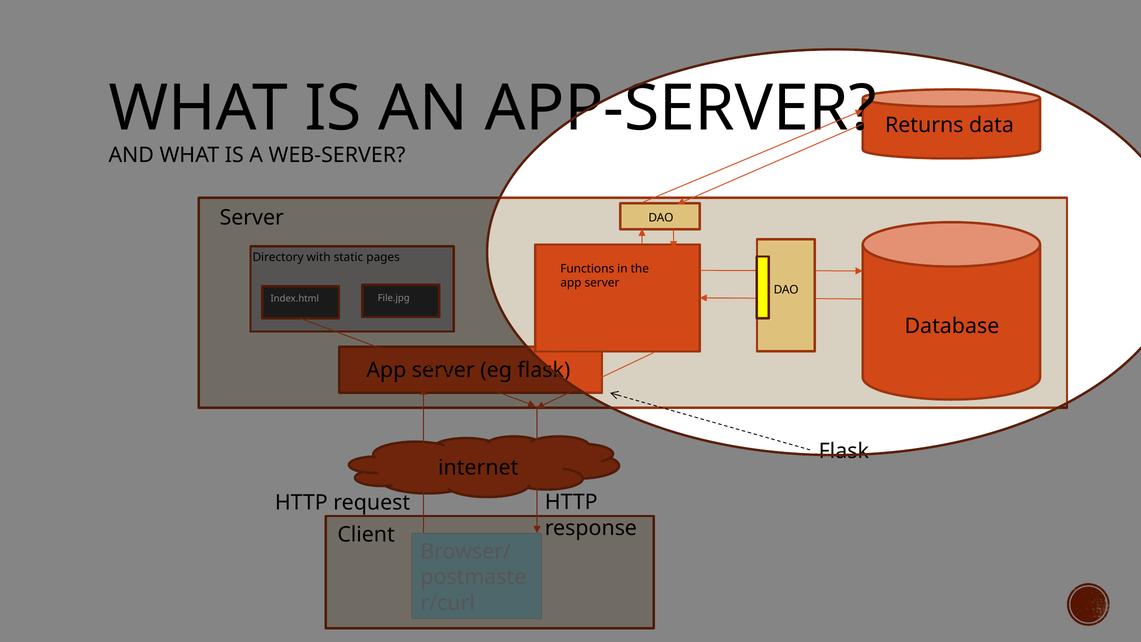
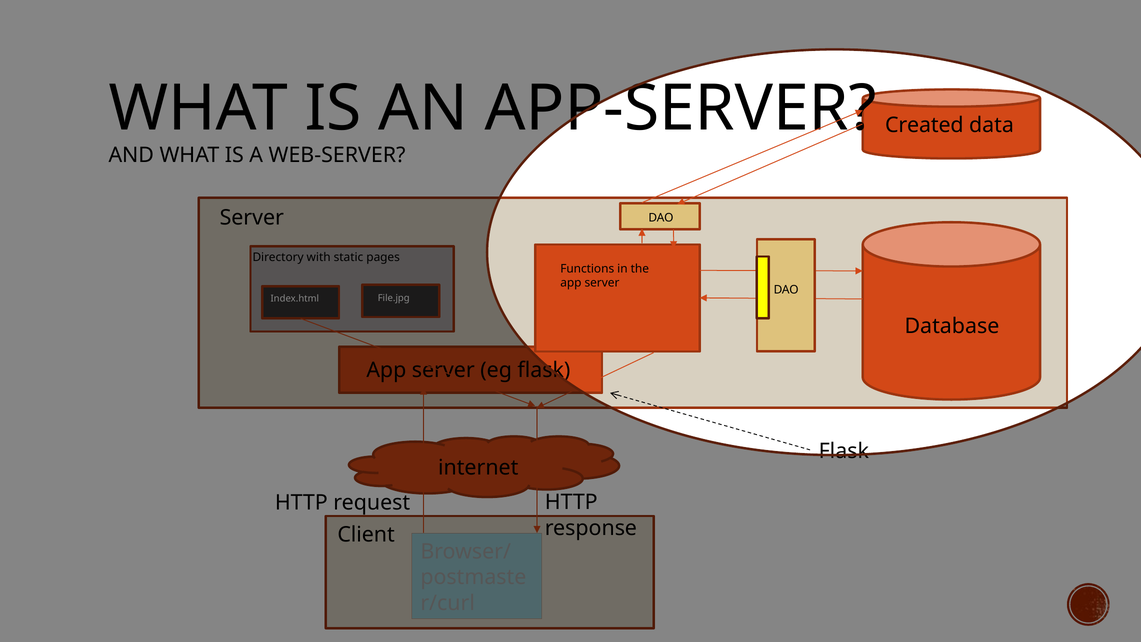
Returns: Returns -> Created
